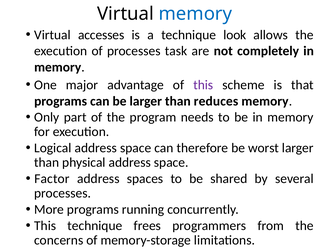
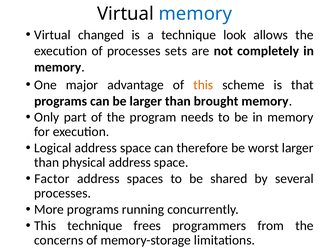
accesses: accesses -> changed
task: task -> sets
this at (203, 85) colour: purple -> orange
reduces: reduces -> brought
